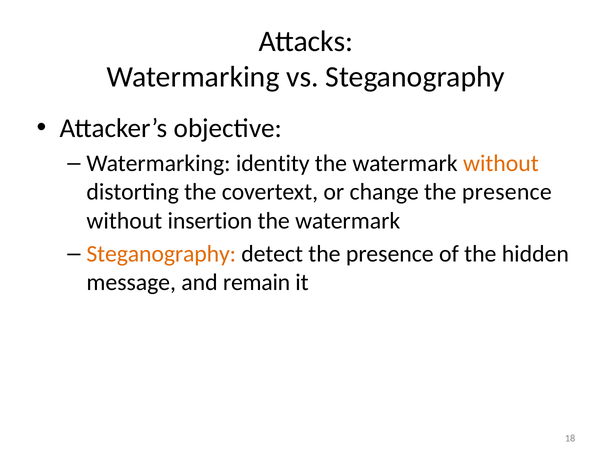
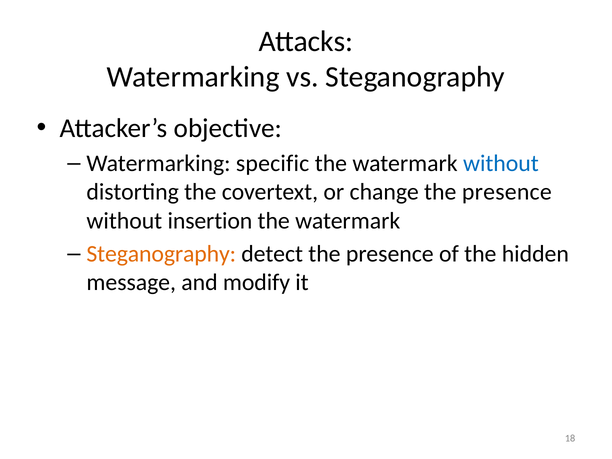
identity: identity -> specific
without at (501, 164) colour: orange -> blue
remain: remain -> modify
